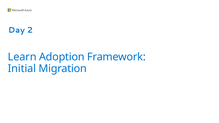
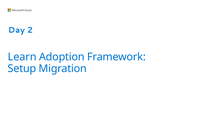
Initial: Initial -> Setup
